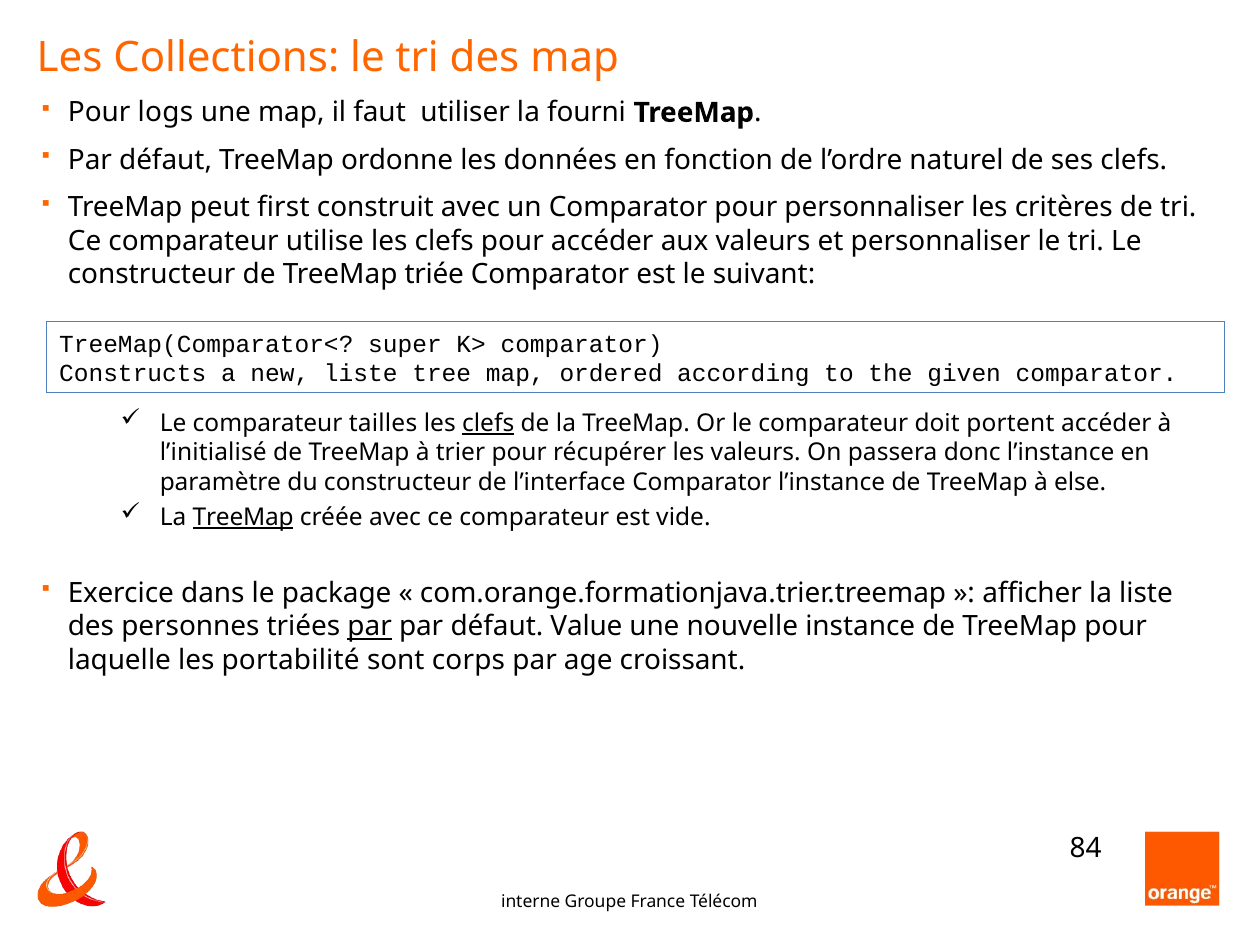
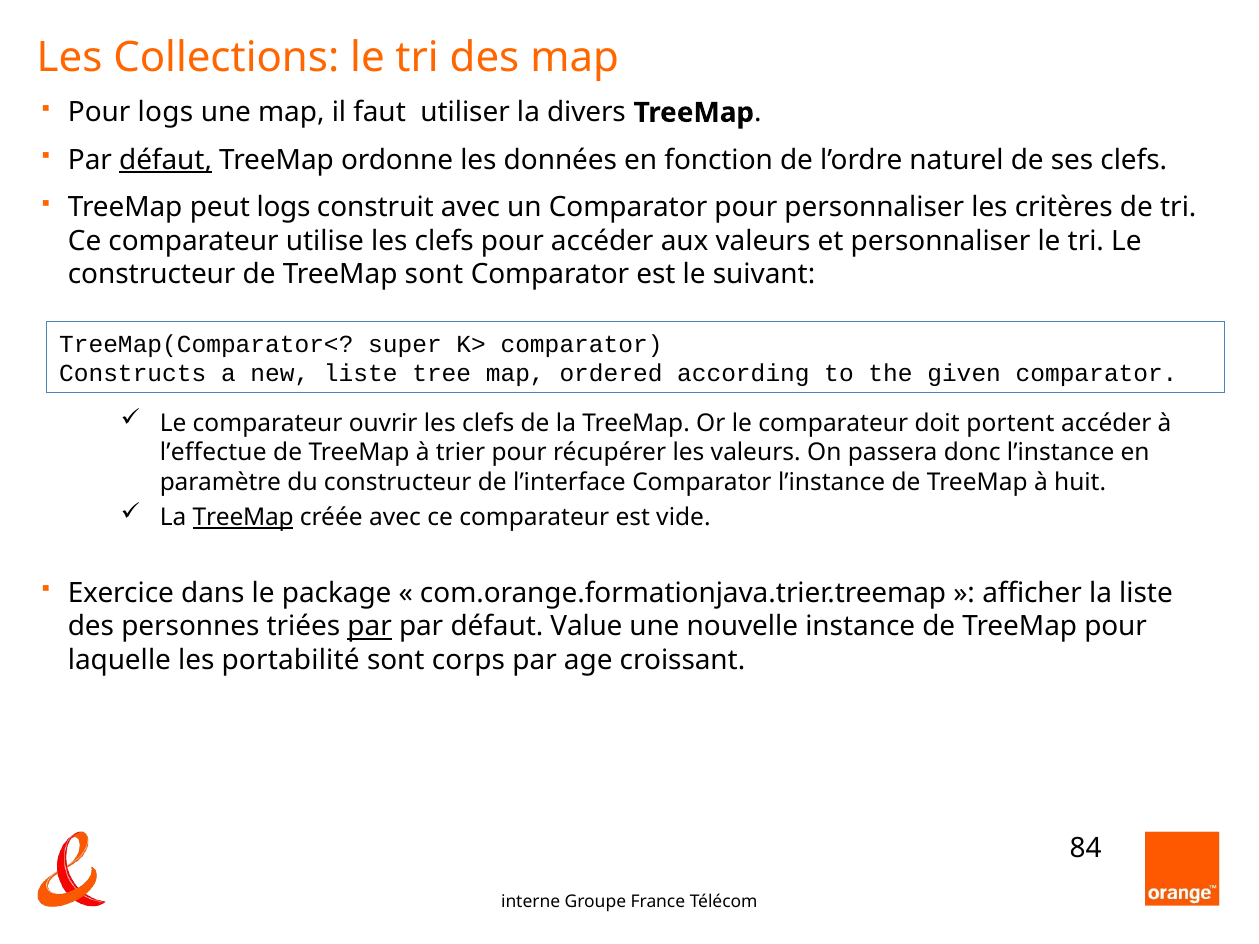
fourni: fourni -> divers
défaut at (166, 160) underline: none -> present
peut first: first -> logs
TreeMap triée: triée -> sont
tailles: tailles -> ouvrir
clefs at (488, 423) underline: present -> none
l’initialisé: l’initialisé -> l’effectue
else: else -> huit
